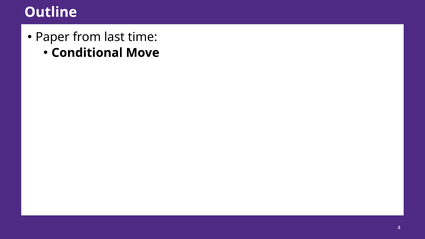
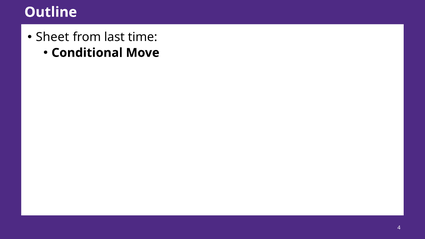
Paper: Paper -> Sheet
